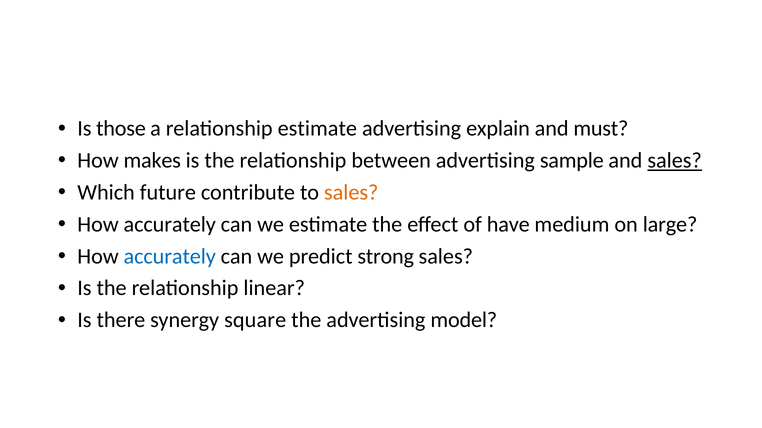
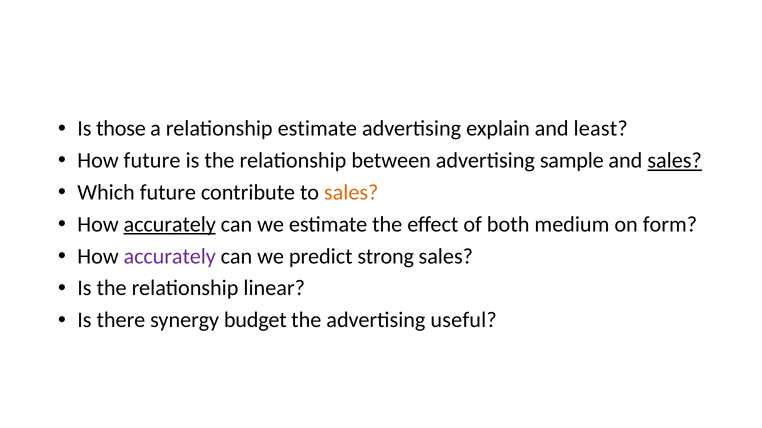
must: must -> least
How makes: makes -> future
accurately at (170, 225) underline: none -> present
have: have -> both
large: large -> form
accurately at (170, 257) colour: blue -> purple
square: square -> budget
model: model -> useful
